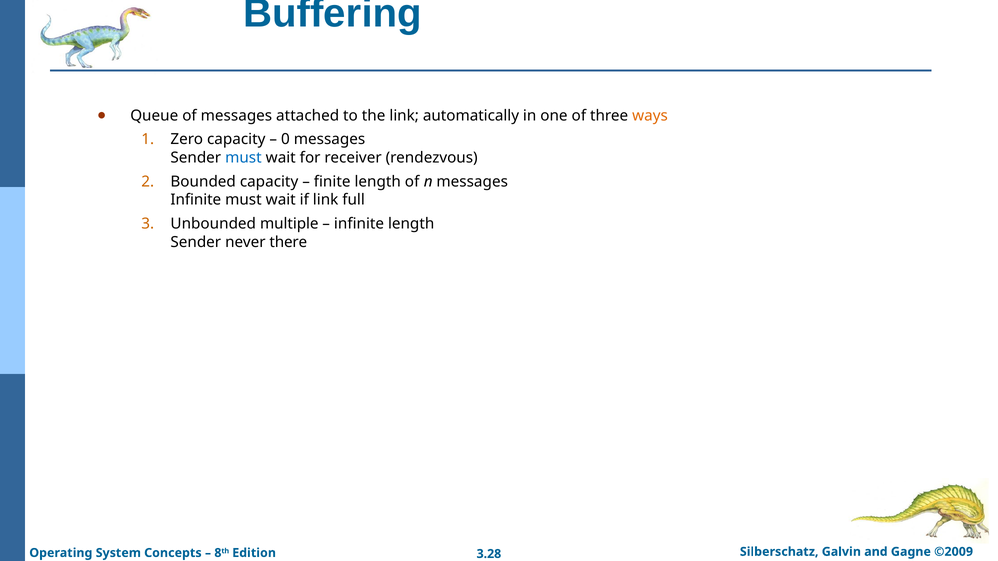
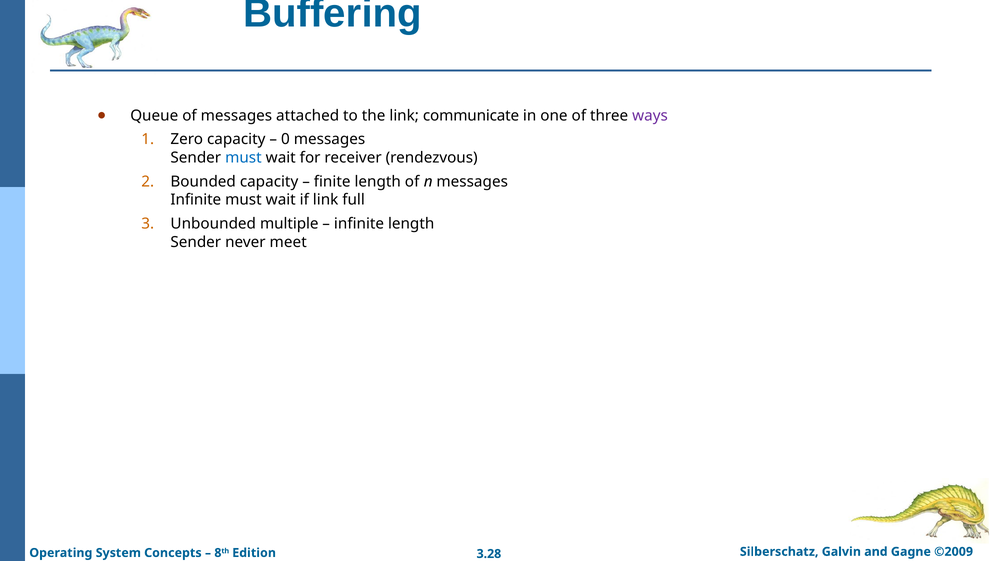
automatically: automatically -> communicate
ways colour: orange -> purple
there: there -> meet
